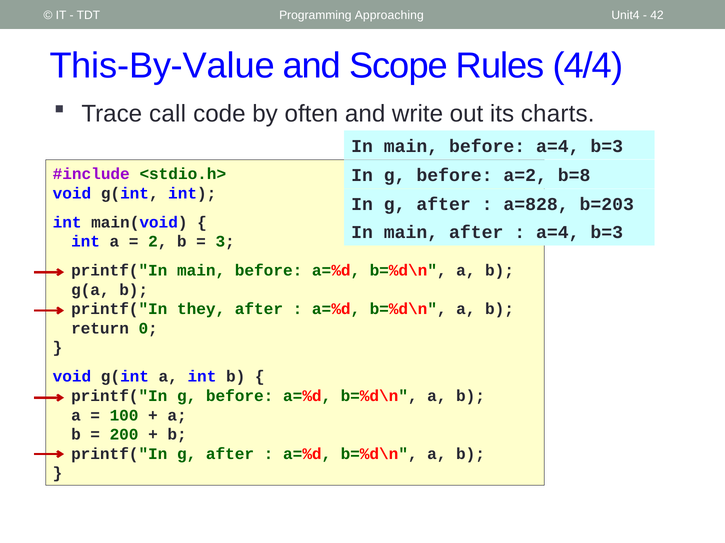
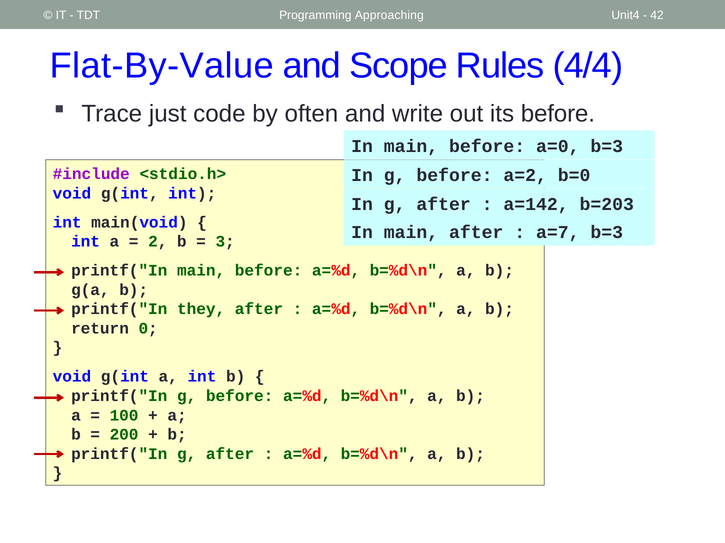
This-By-Value: This-By-Value -> Flat-By-Value
call: call -> just
its charts: charts -> before
before a=4: a=4 -> a=0
b=8: b=8 -> b=0
a=828: a=828 -> a=142
a=4 at (558, 233): a=4 -> a=7
